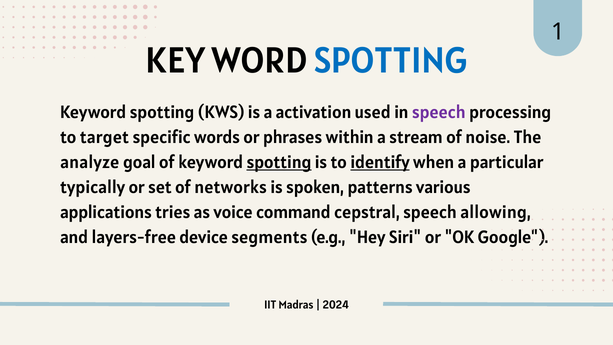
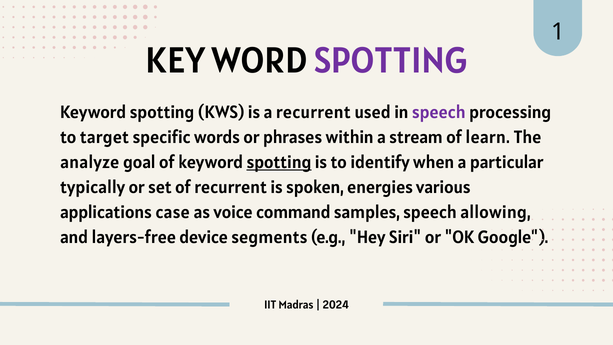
SPOTTING at (391, 61) colour: blue -> purple
a activation: activation -> recurrent
noise: noise -> learn
identify underline: present -> none
of networks: networks -> recurrent
patterns: patterns -> energies
tries: tries -> case
cepstral: cepstral -> samples
